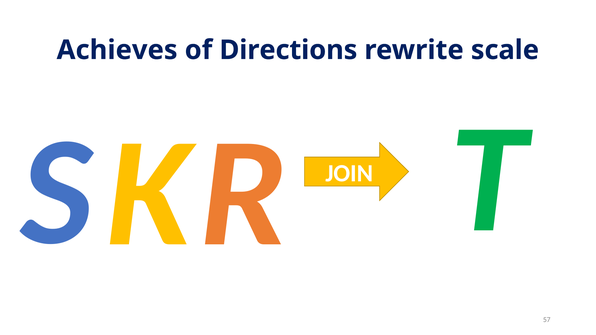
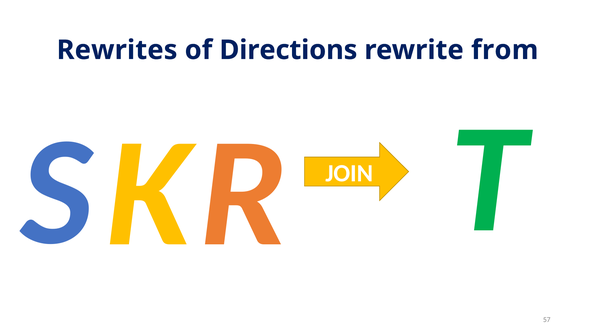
Achieves: Achieves -> Rewrites
scale: scale -> from
